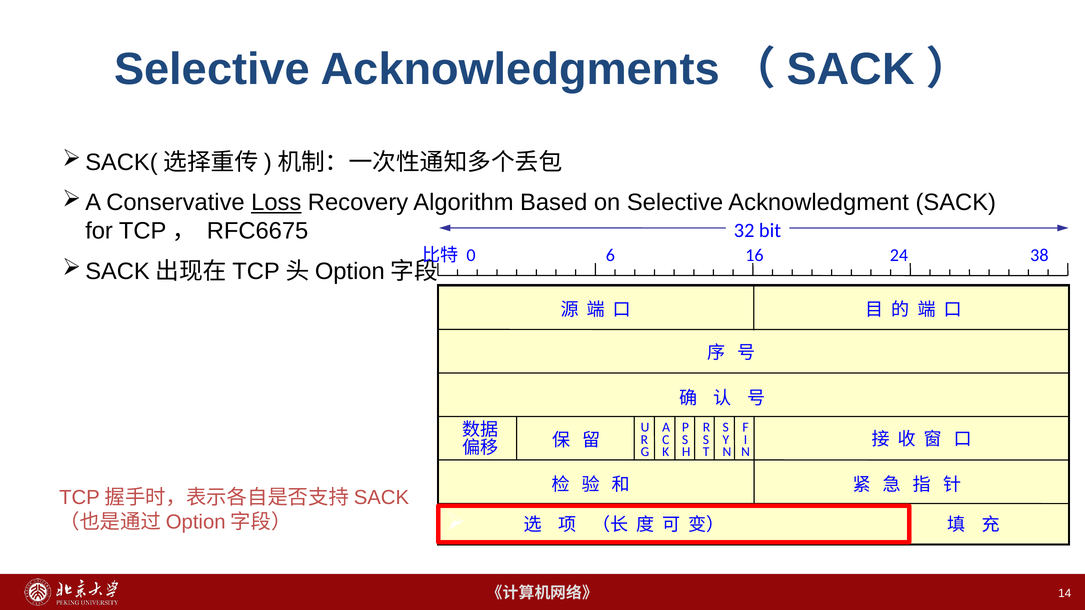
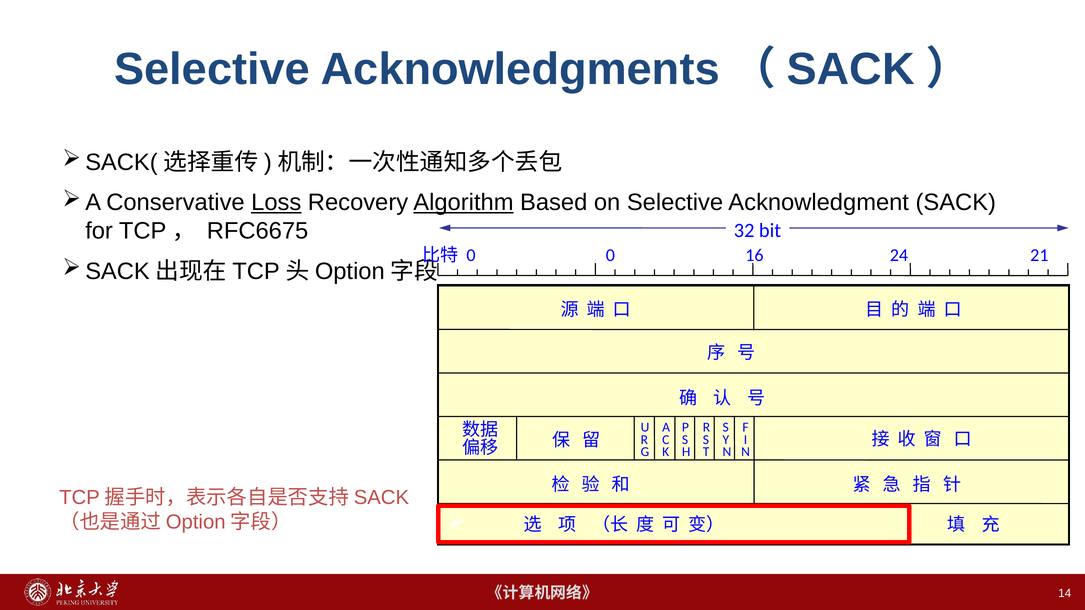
Algorithm underline: none -> present
0 6: 6 -> 0
38: 38 -> 21
